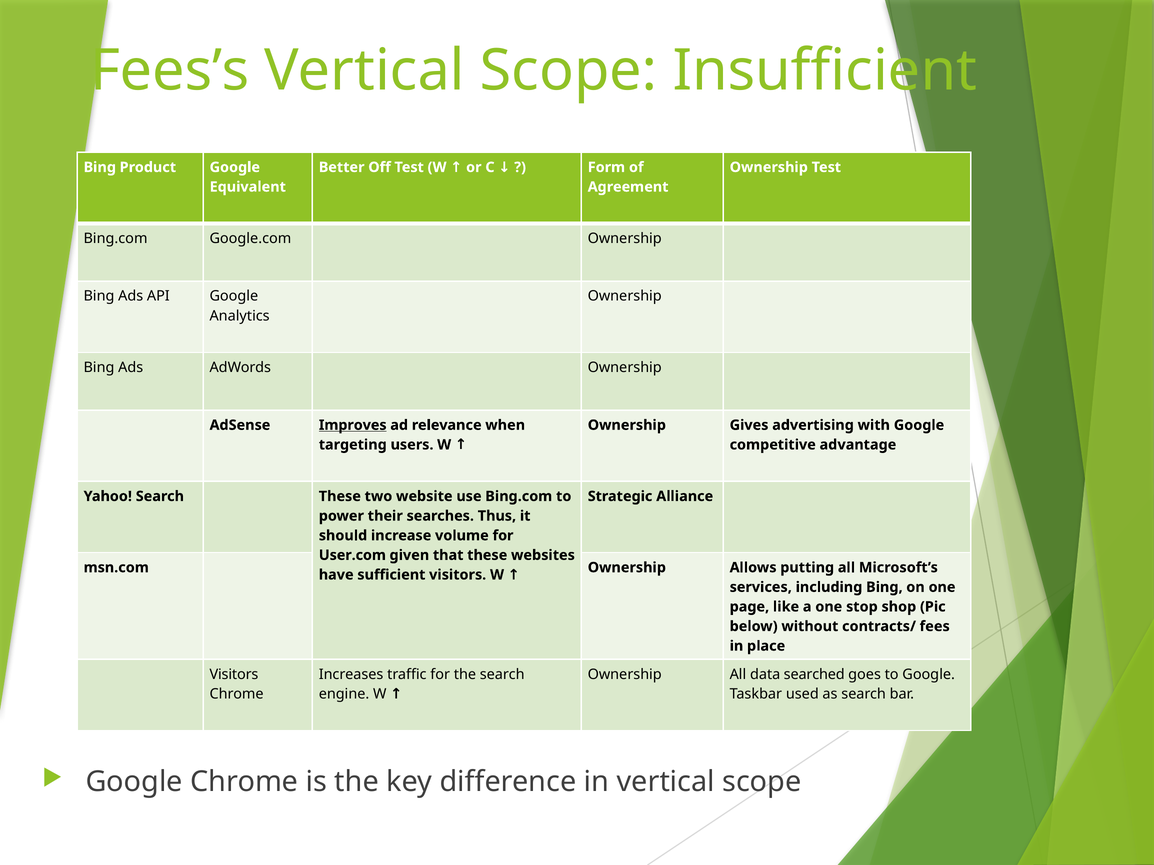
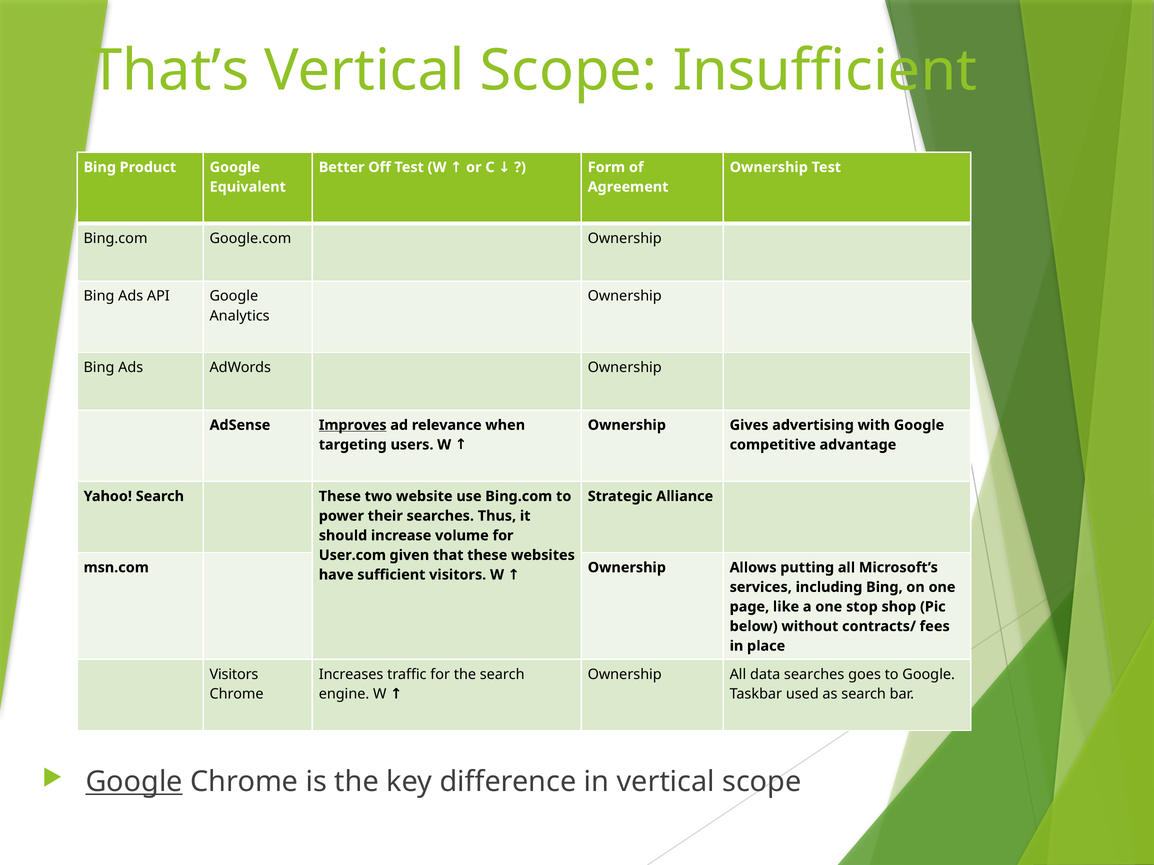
Fees’s: Fees’s -> That’s
data searched: searched -> searches
Google at (134, 782) underline: none -> present
